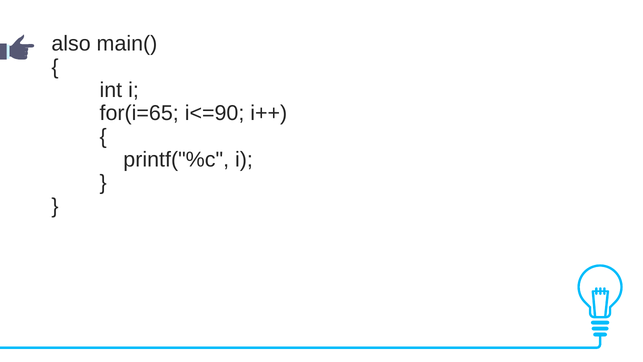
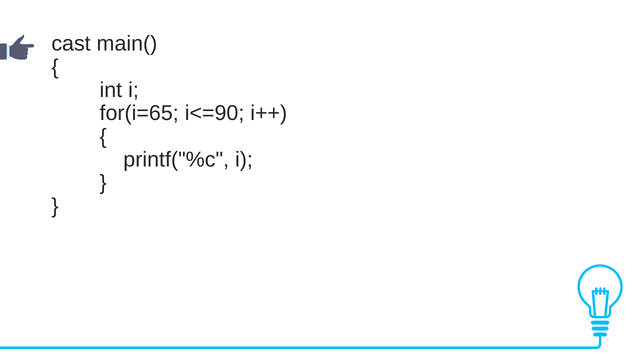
also: also -> cast
